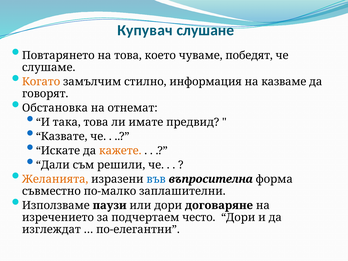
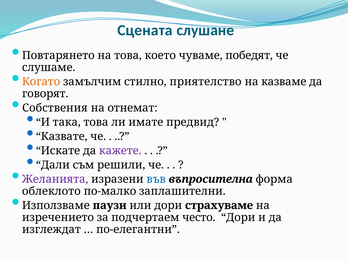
Купувач: Купувач -> Сцената
информация: информация -> приятелство
Обстановка: Обстановка -> Собствения
кажете colour: orange -> purple
Желанията colour: orange -> purple
съвместно: съвместно -> облеклото
договаряне: договаряне -> страхуваме
